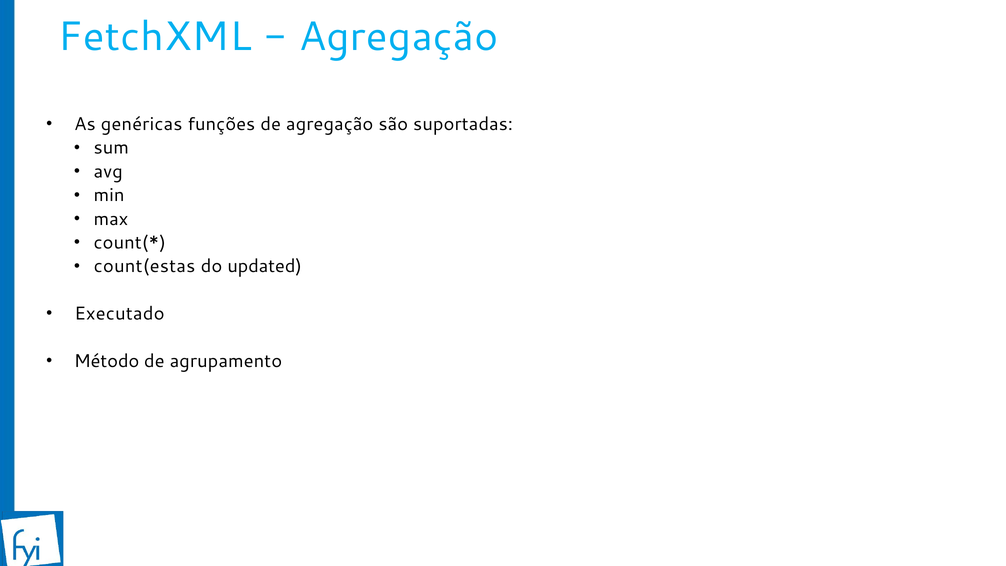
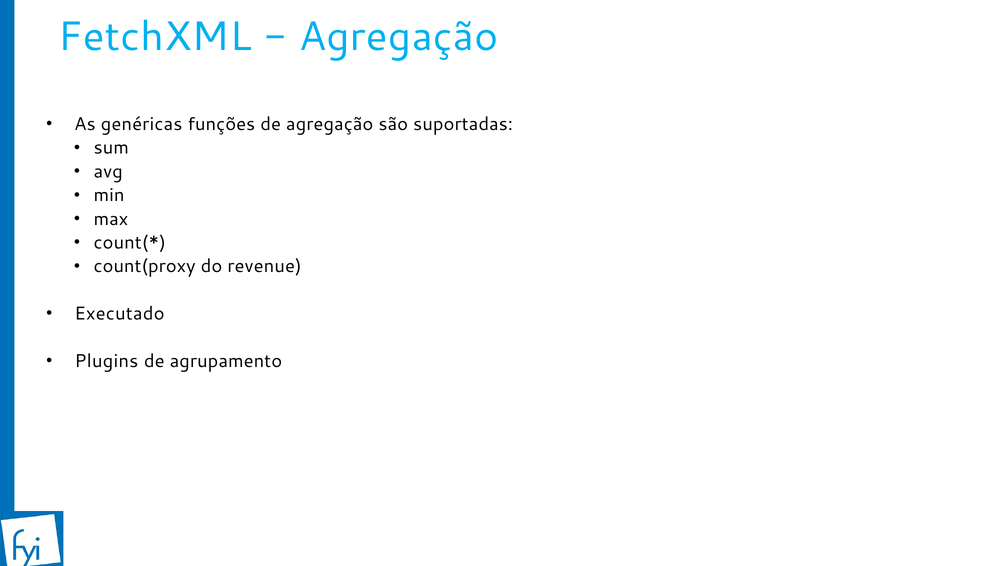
count(estas: count(estas -> count(proxy
updated: updated -> revenue
Método: Método -> Plugins
